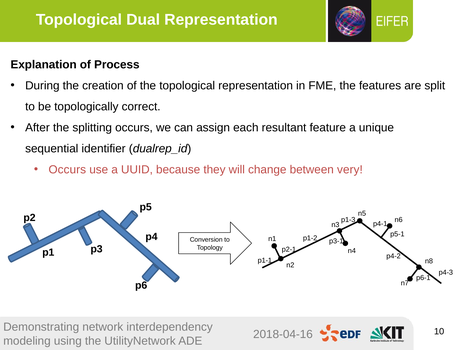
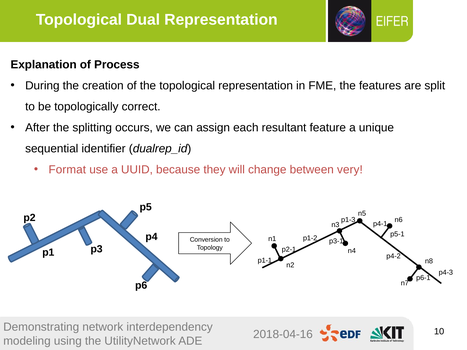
Occurs at (67, 170): Occurs -> Format
